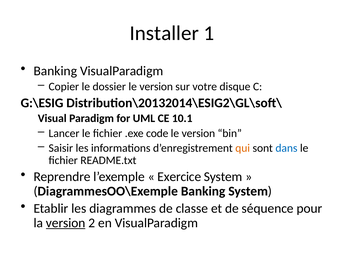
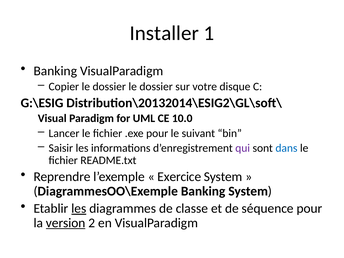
dossier le version: version -> dossier
10.1: 10.1 -> 10.0
.exe code: code -> pour
version at (198, 133): version -> suivant
qui colour: orange -> purple
les at (79, 208) underline: none -> present
